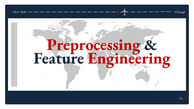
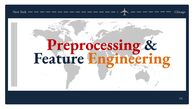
Engineering colour: red -> orange
